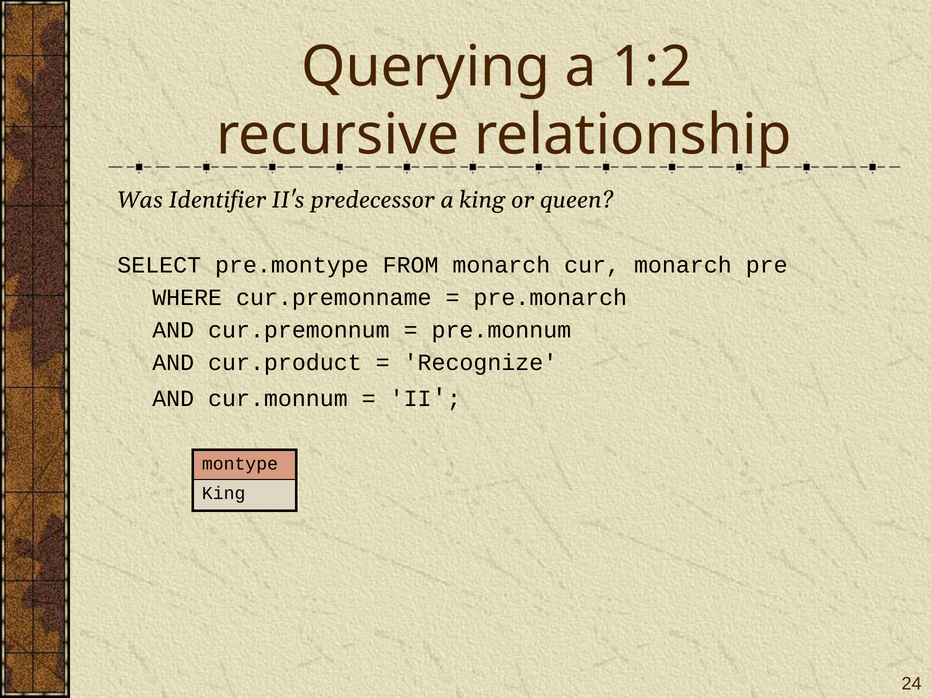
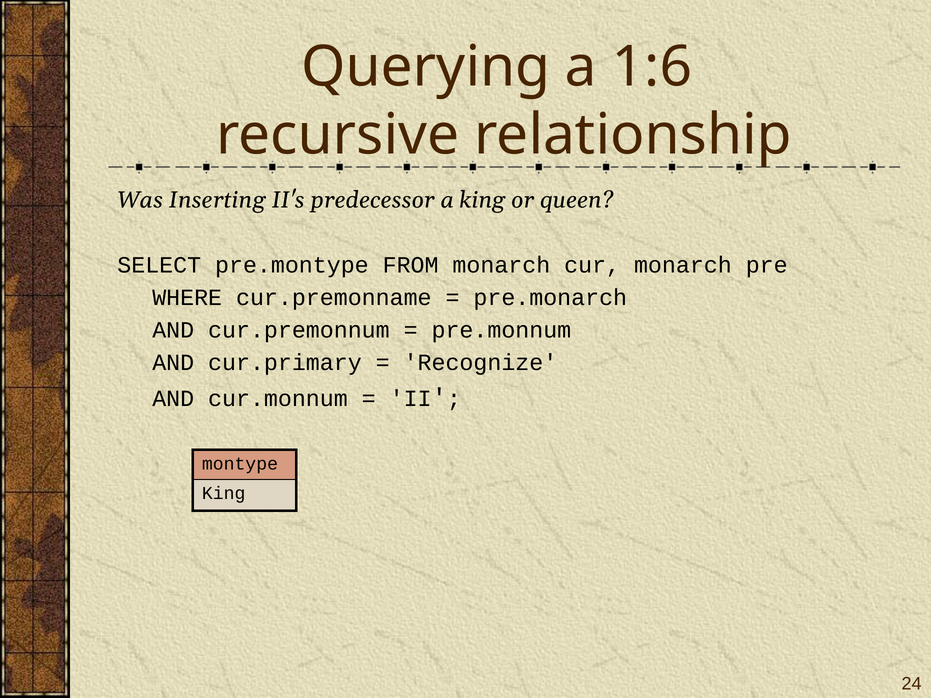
1:2: 1:2 -> 1:6
Identifier: Identifier -> Inserting
cur.product: cur.product -> cur.primary
